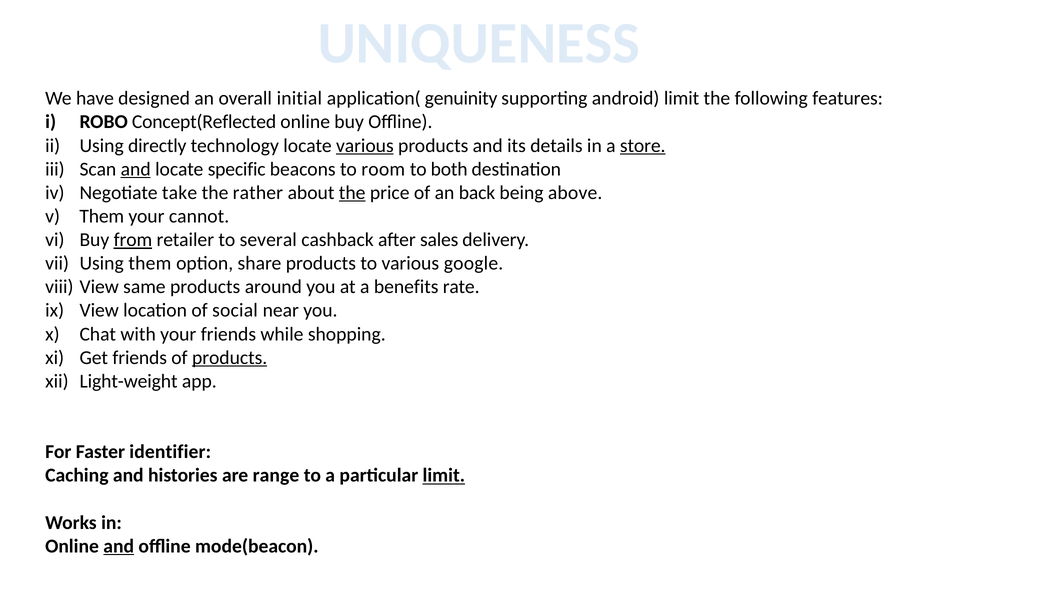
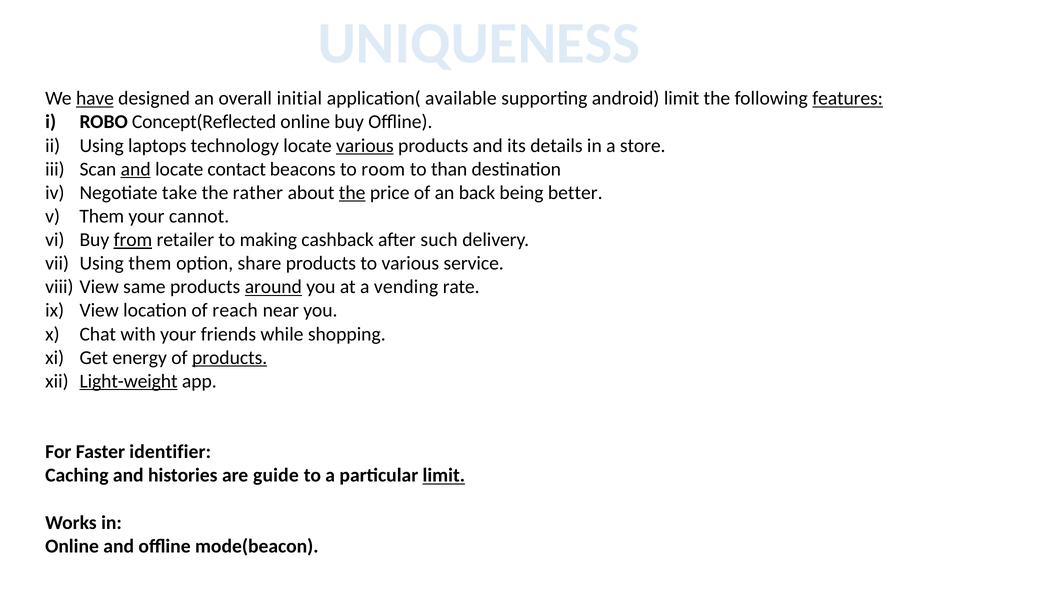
have underline: none -> present
genuinity: genuinity -> available
features underline: none -> present
directly: directly -> laptops
store underline: present -> none
specific: specific -> contact
both: both -> than
above: above -> better
several: several -> making
sales: sales -> such
google: google -> service
around underline: none -> present
benefits: benefits -> vending
social: social -> reach
Get friends: friends -> energy
Light-weight underline: none -> present
range: range -> guide
and at (119, 546) underline: present -> none
